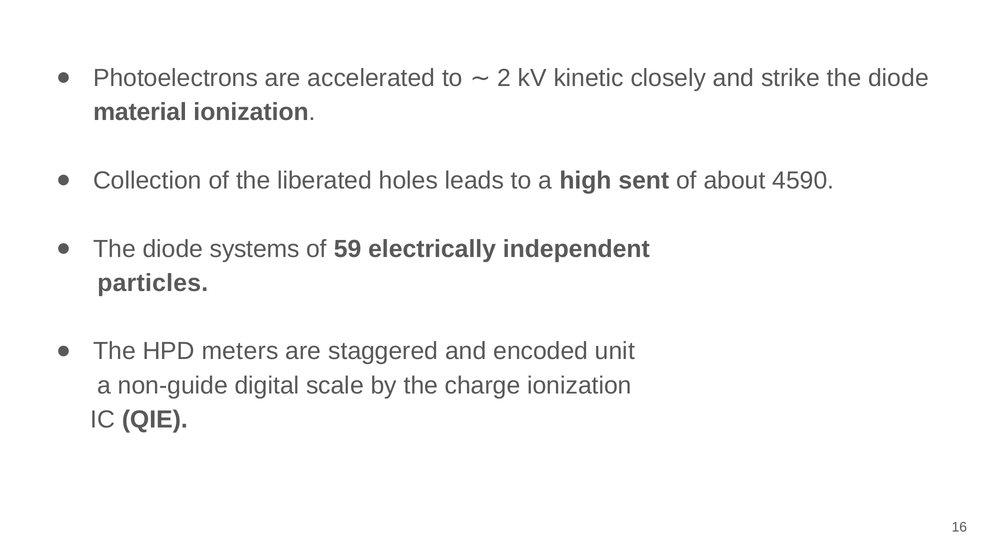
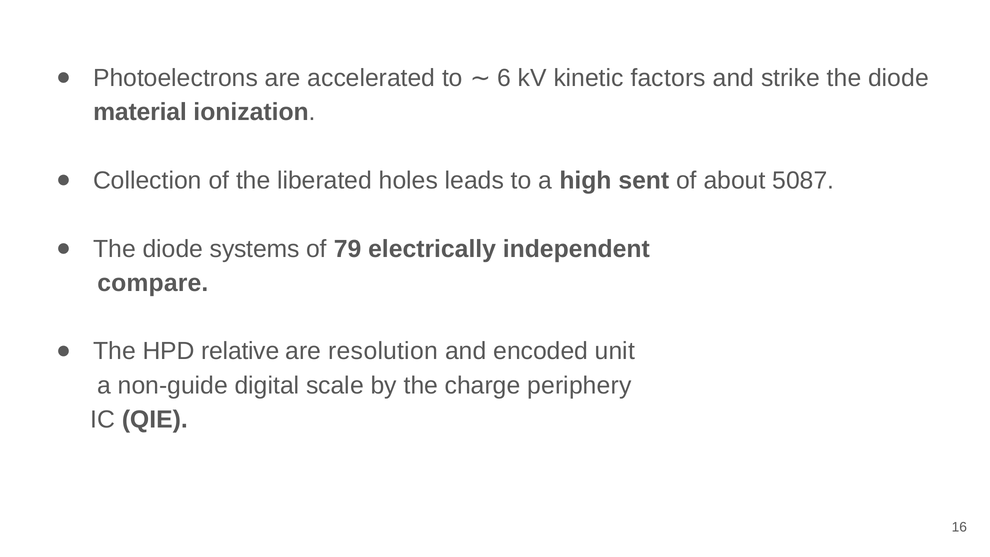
2: 2 -> 6
closely: closely -> factors
4590: 4590 -> 5087
59: 59 -> 79
particles: particles -> compare
meters: meters -> relative
staggered: staggered -> resolution
charge ionization: ionization -> periphery
